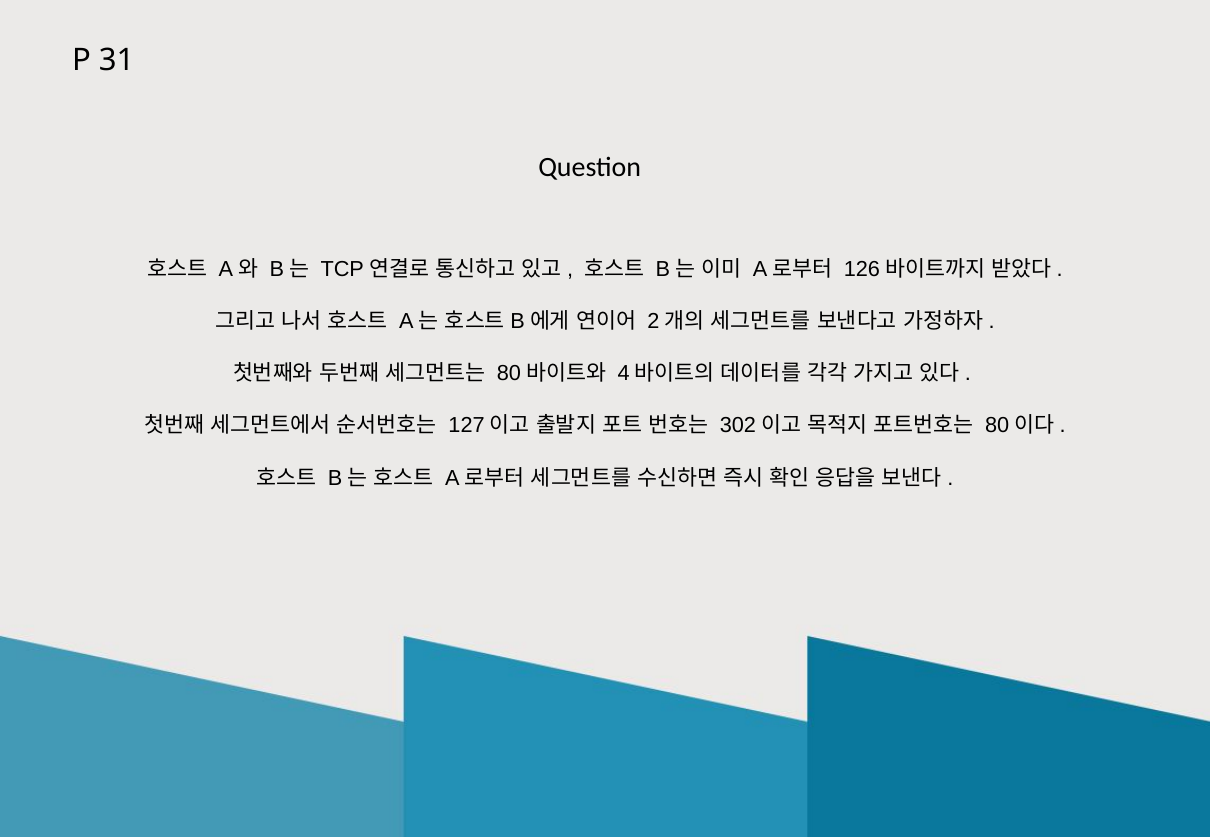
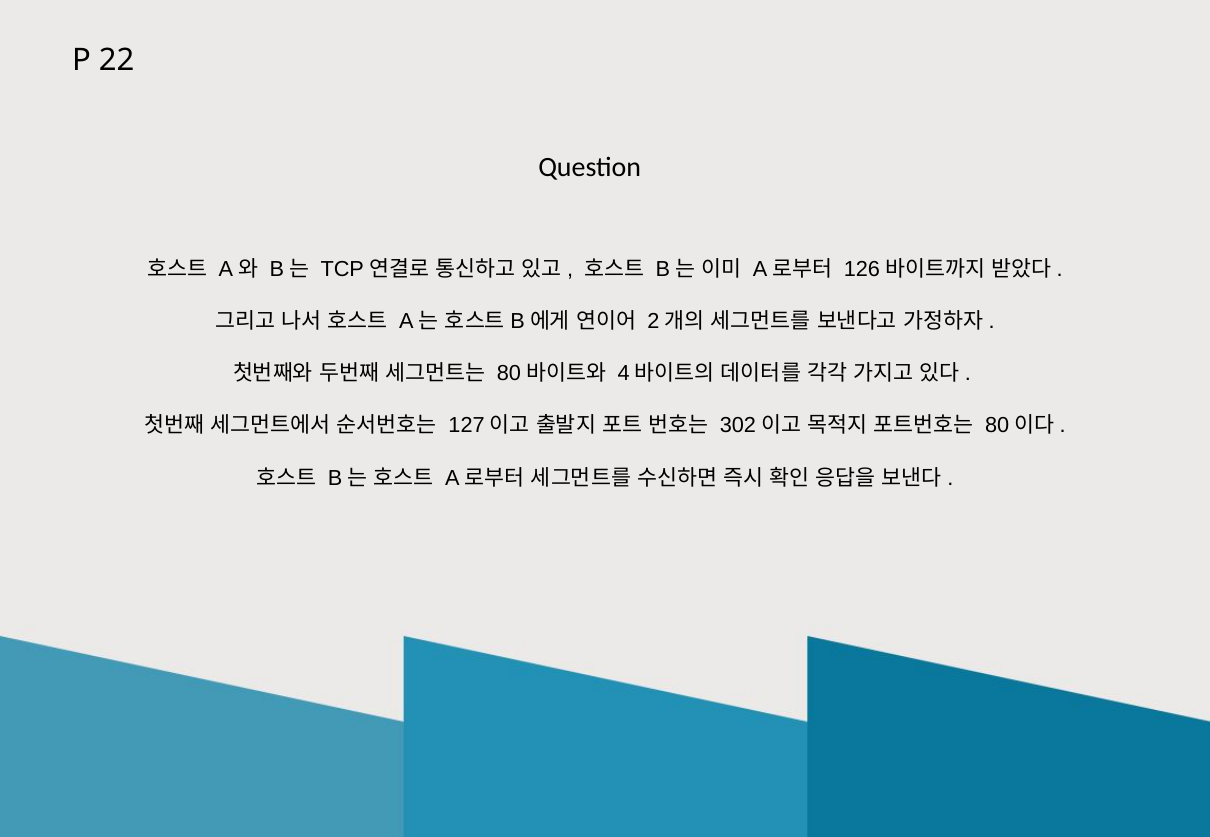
31: 31 -> 22
